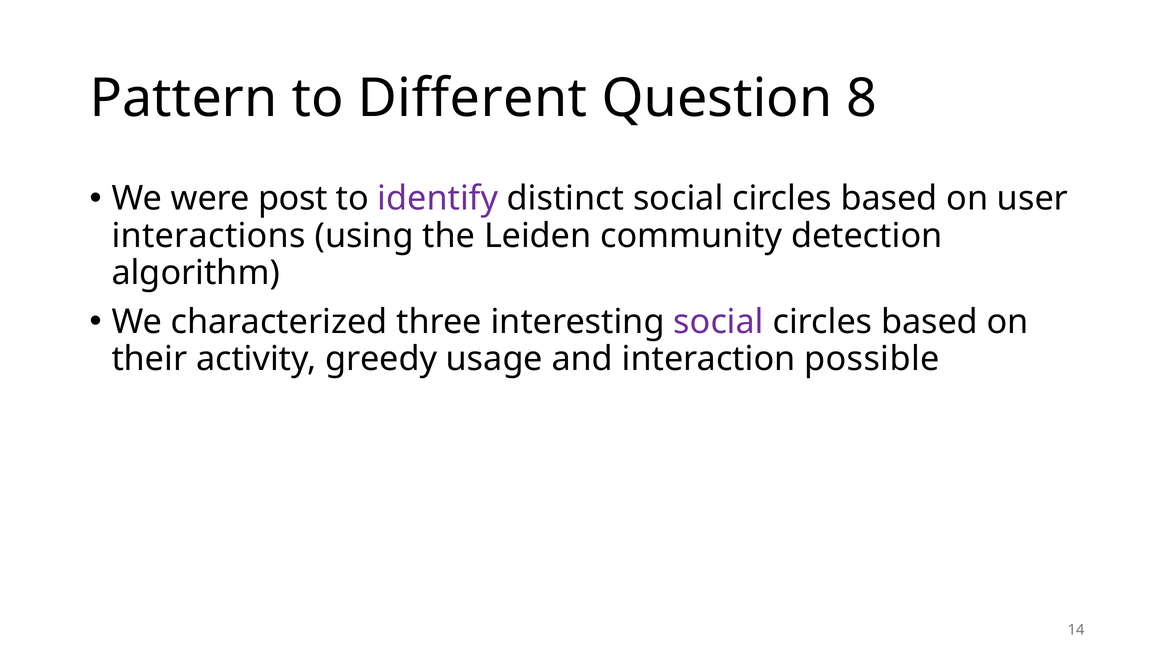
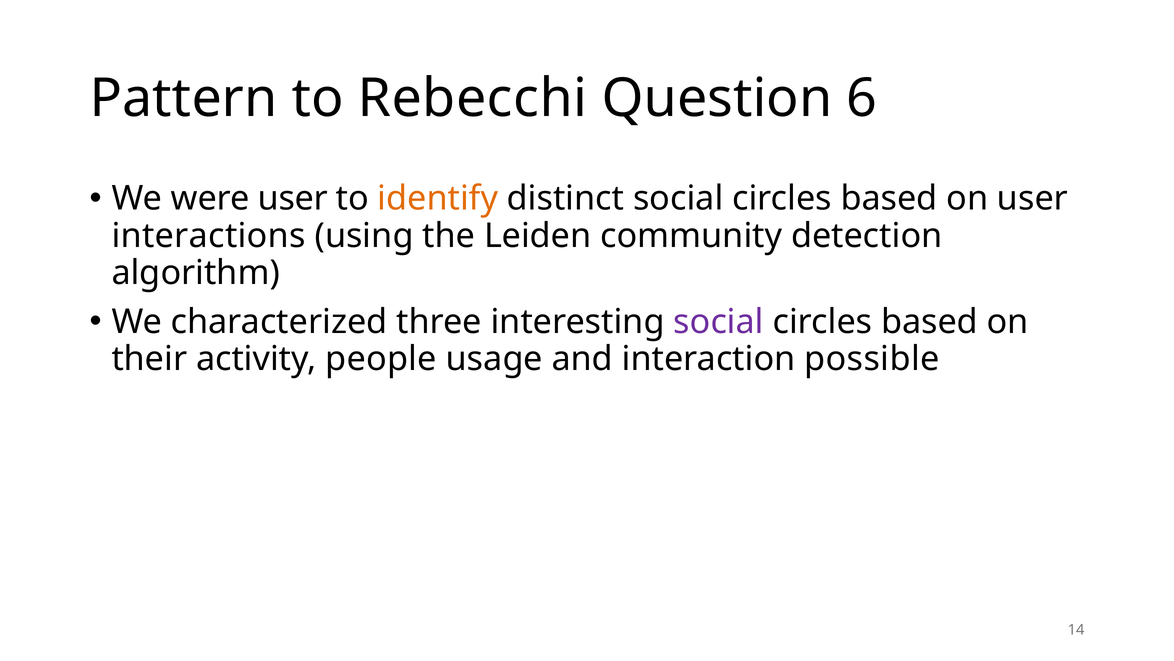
Different: Different -> Rebecchi
8: 8 -> 6
were post: post -> user
identify colour: purple -> orange
greedy: greedy -> people
